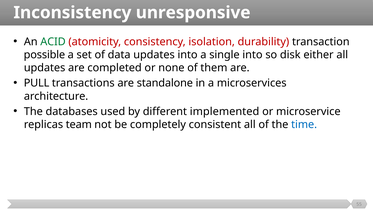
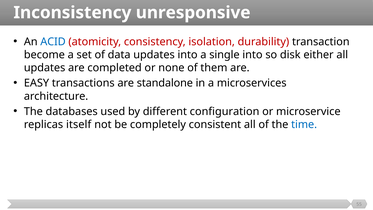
ACID colour: green -> blue
possible: possible -> become
PULL: PULL -> EASY
implemented: implemented -> configuration
team: team -> itself
